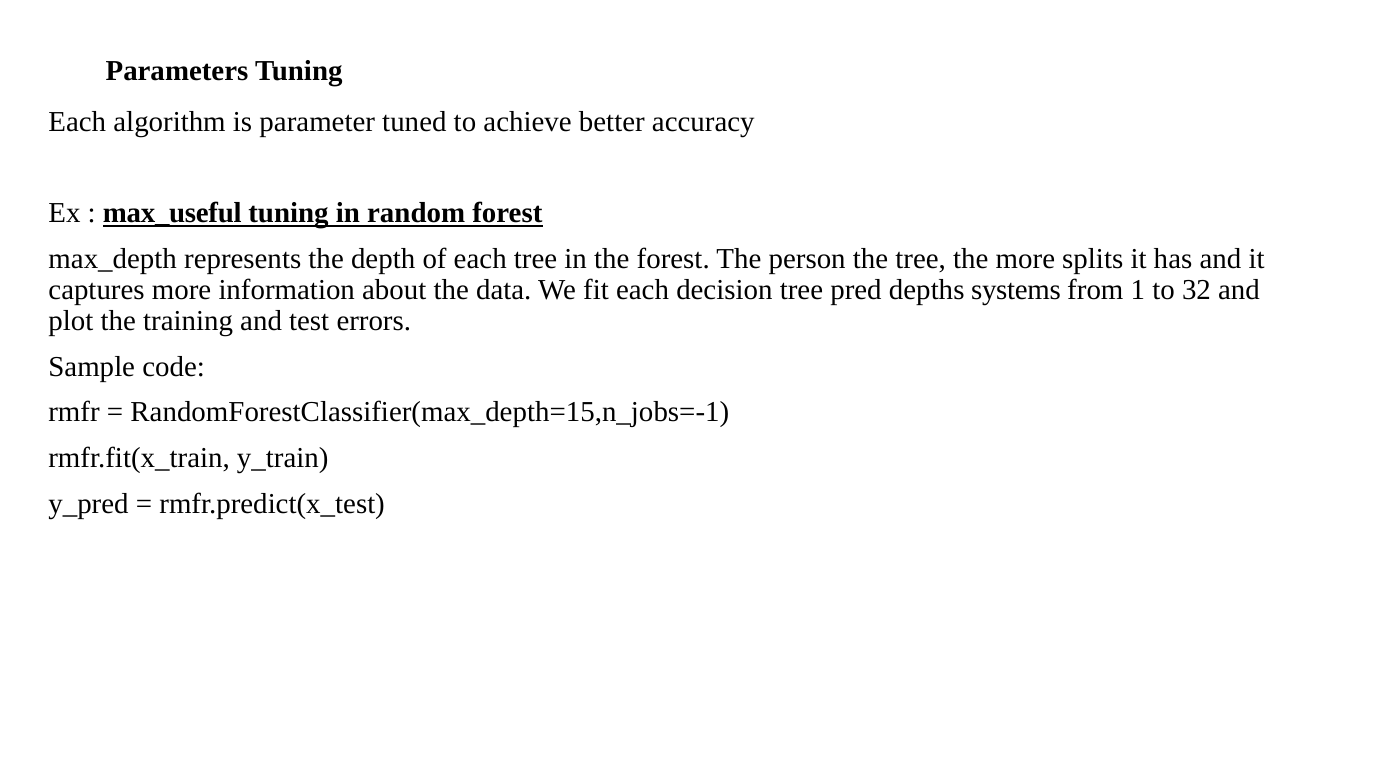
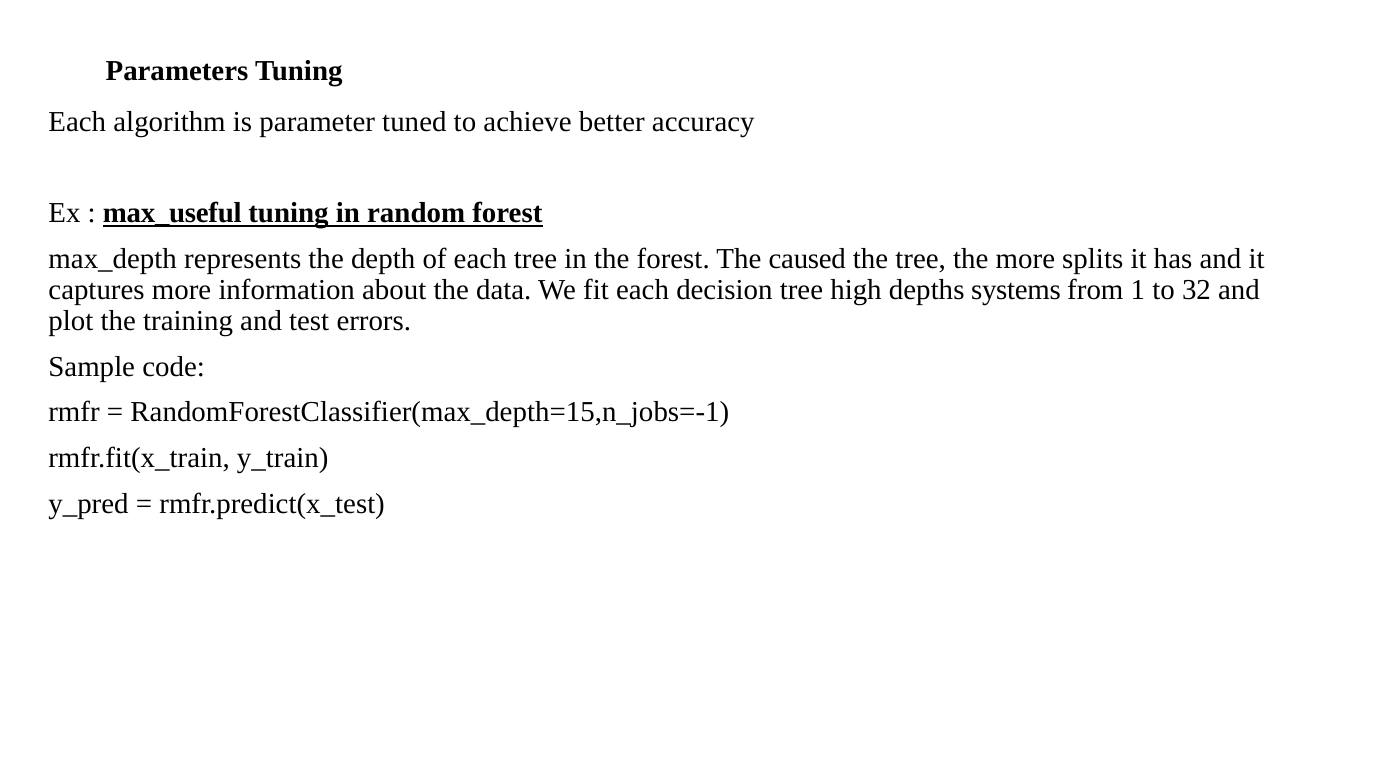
person: person -> caused
pred: pred -> high
